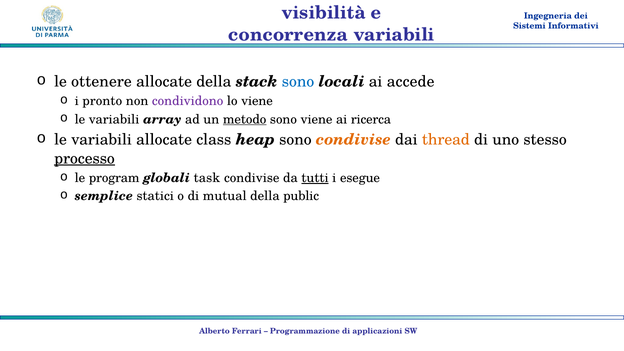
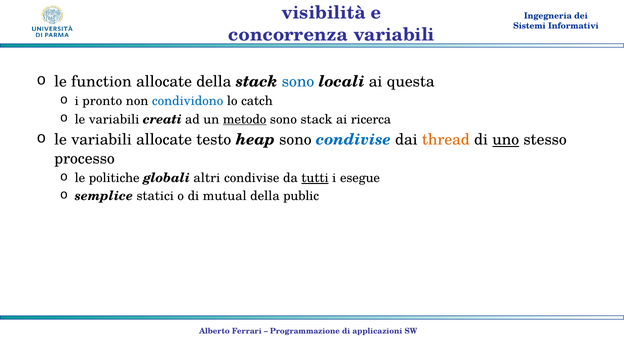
ottenere: ottenere -> function
accede: accede -> questa
condividono colour: purple -> blue
lo viene: viene -> catch
array: array -> creati
sono viene: viene -> stack
class: class -> testo
condivise at (353, 140) colour: orange -> blue
uno underline: none -> present
processo underline: present -> none
program: program -> politiche
task: task -> altri
